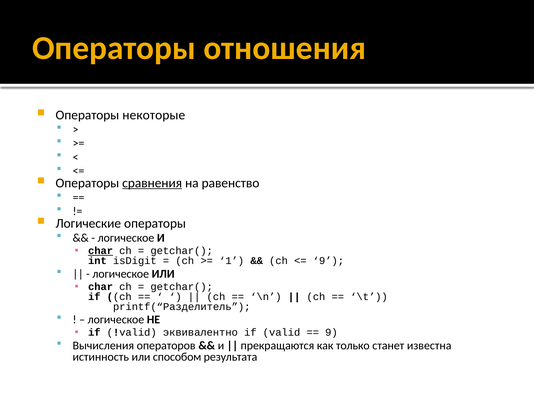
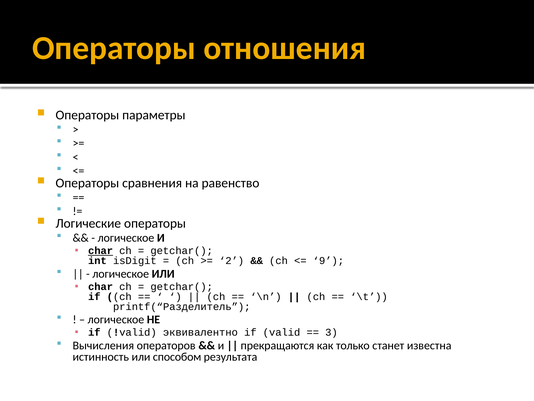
некоторые: некоторые -> параметры
сравнения underline: present -> none
1: 1 -> 2
9 at (331, 332): 9 -> 3
